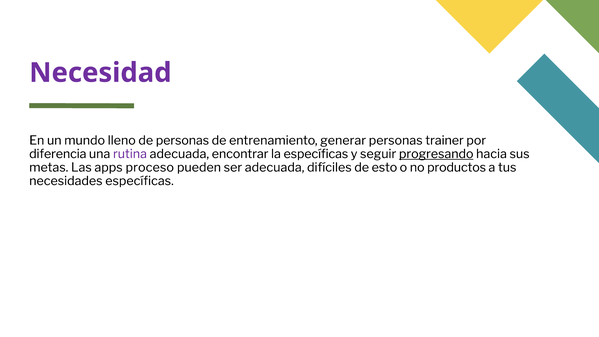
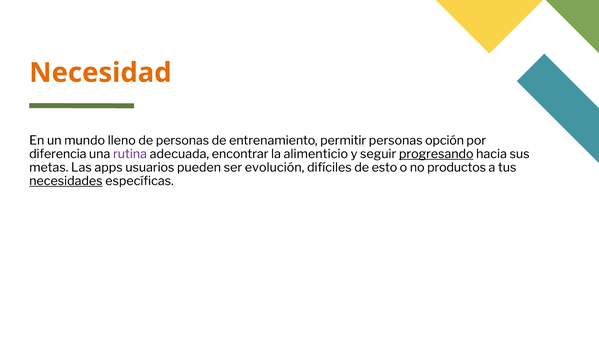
Necesidad colour: purple -> orange
generar: generar -> permitir
trainer: trainer -> opción
la específicas: específicas -> alimenticio
proceso: proceso -> usuarios
ser adecuada: adecuada -> evolución
necesidades underline: none -> present
